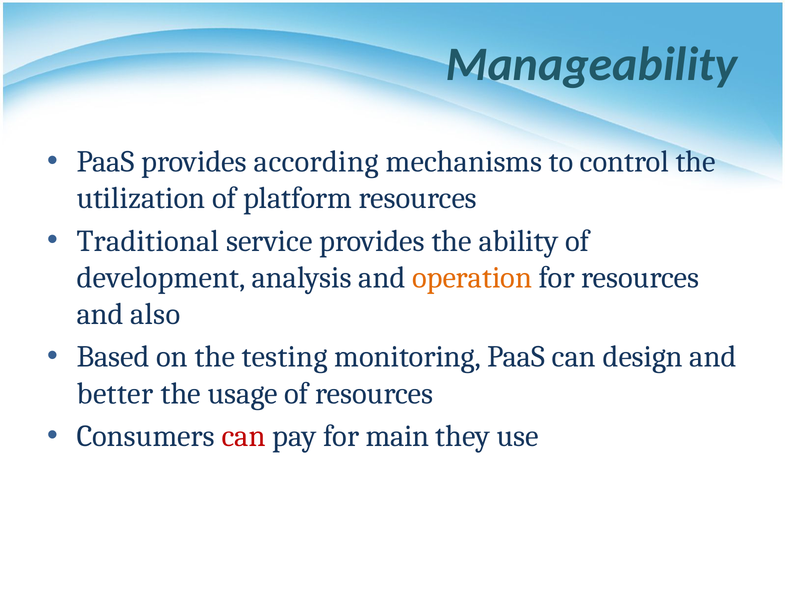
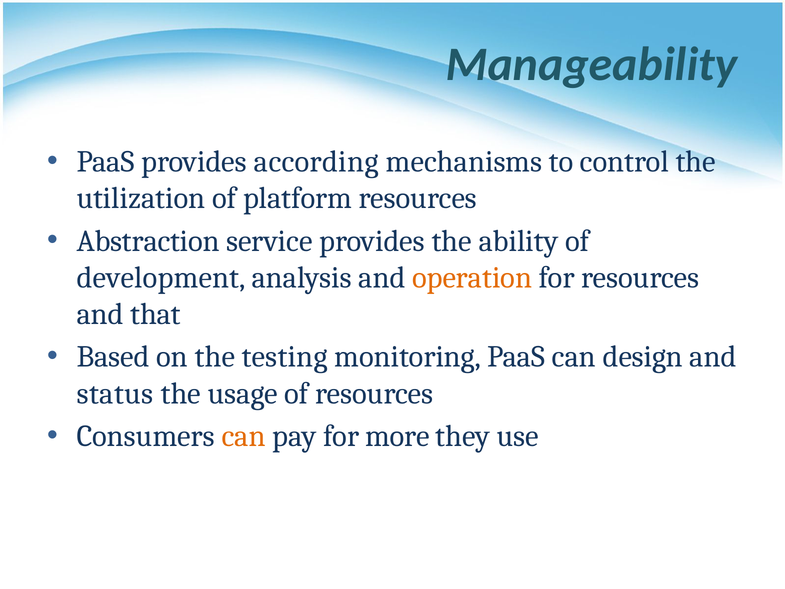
Traditional: Traditional -> Abstraction
also: also -> that
better: better -> status
can at (244, 436) colour: red -> orange
main: main -> more
